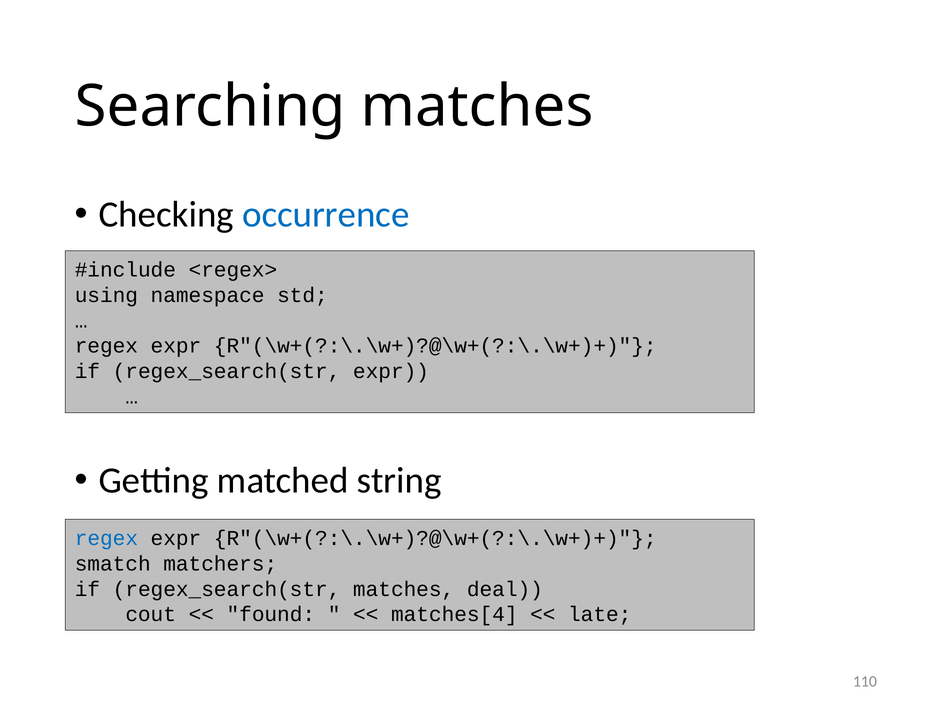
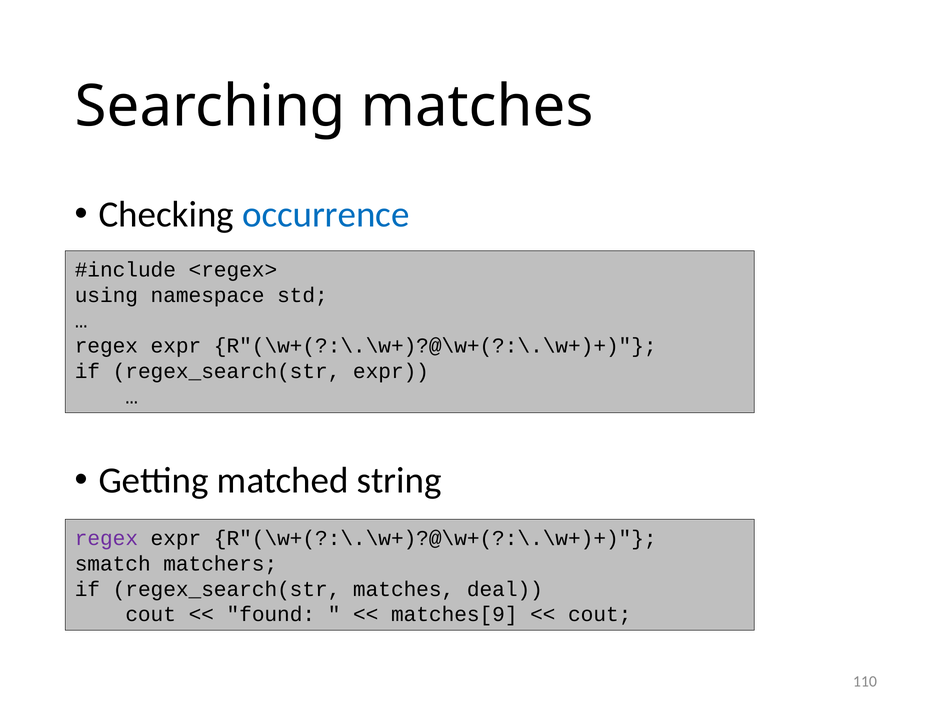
regex at (106, 538) colour: blue -> purple
matches[4: matches[4 -> matches[9
late at (600, 614): late -> cout
